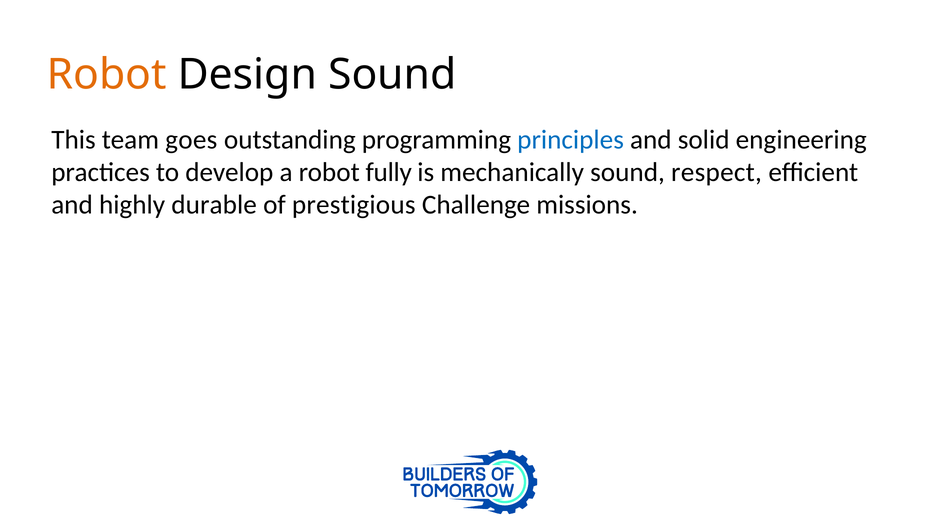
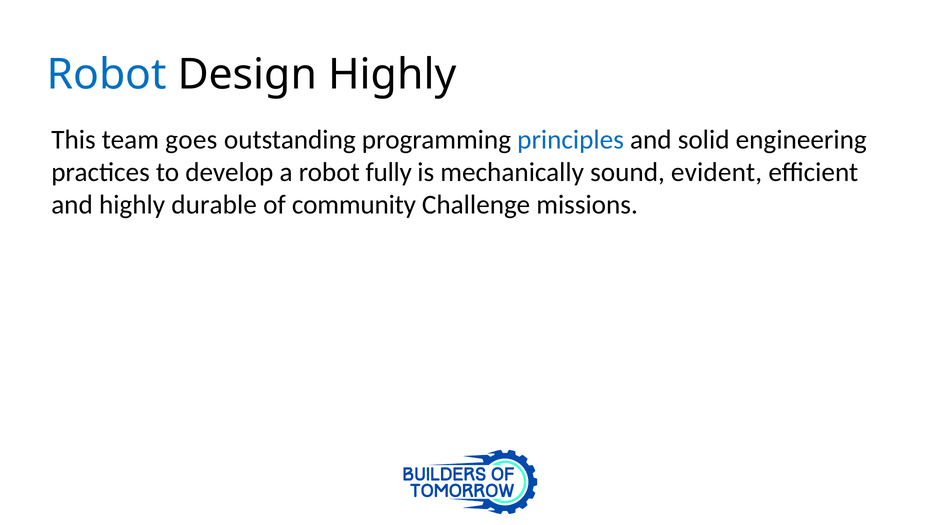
Robot at (107, 75) colour: orange -> blue
Design Sound: Sound -> Highly
respect: respect -> evident
prestigious: prestigious -> community
